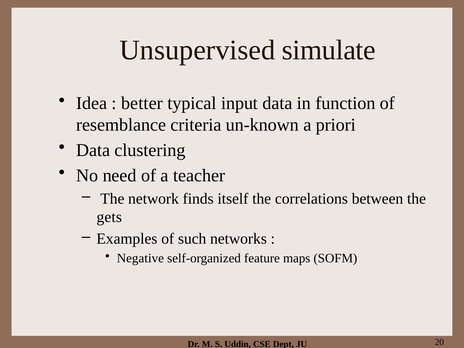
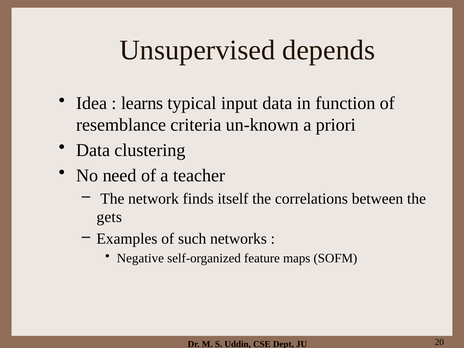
simulate: simulate -> depends
better: better -> learns
